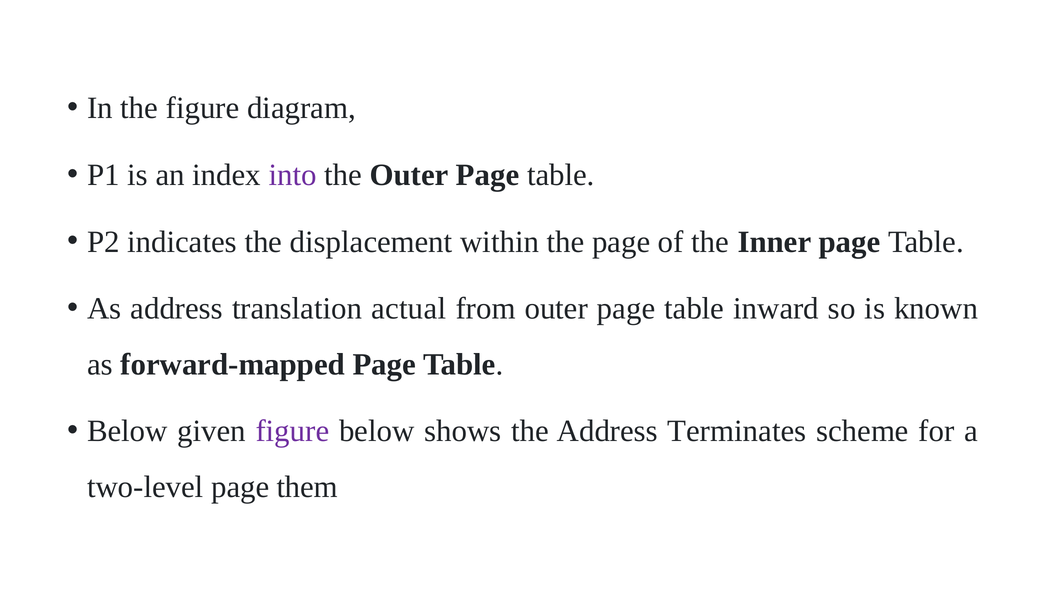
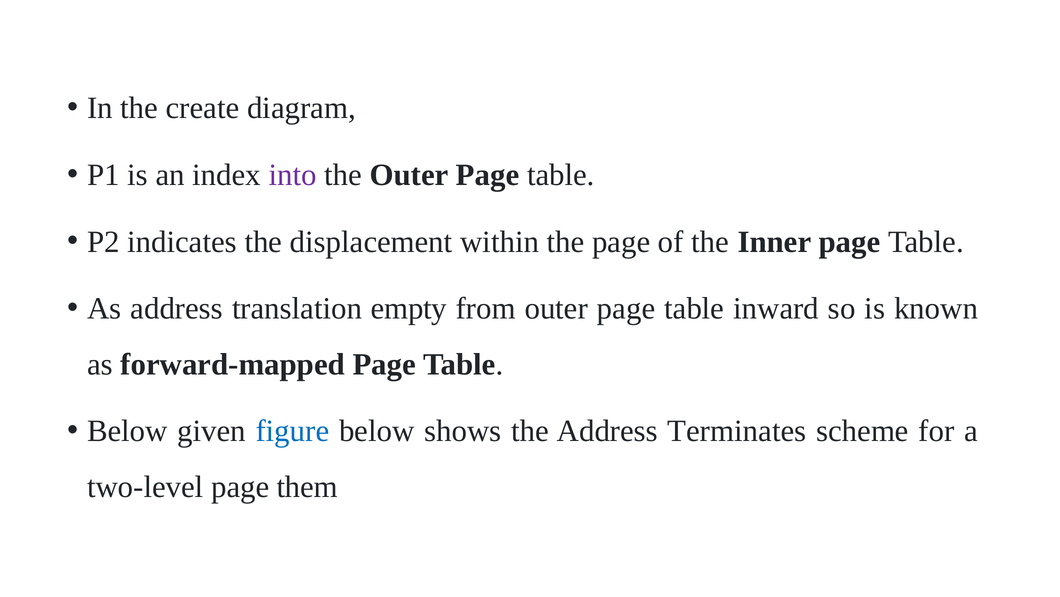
the figure: figure -> create
actual: actual -> empty
figure at (292, 431) colour: purple -> blue
